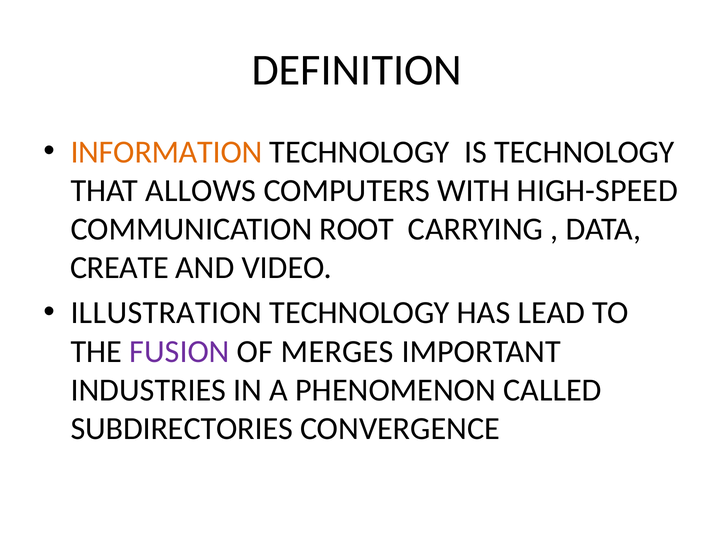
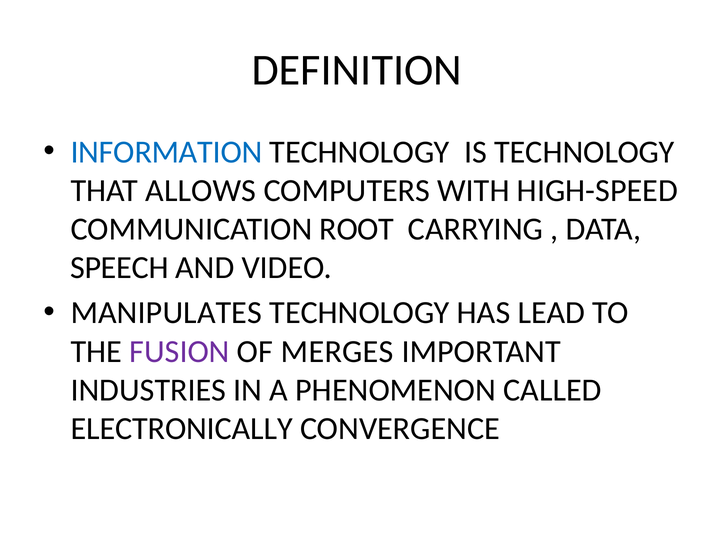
INFORMATION colour: orange -> blue
CREATE: CREATE -> SPEECH
ILLUSTRATION: ILLUSTRATION -> MANIPULATES
SUBDIRECTORIES: SUBDIRECTORIES -> ELECTRONICALLY
